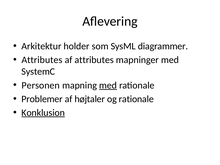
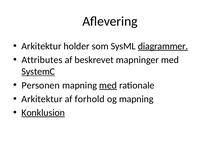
diagrammer underline: none -> present
af attributes: attributes -> beskrevet
SystemC underline: none -> present
Problemer at (42, 99): Problemer -> Arkitektur
højtaler: højtaler -> forhold
og rationale: rationale -> mapning
